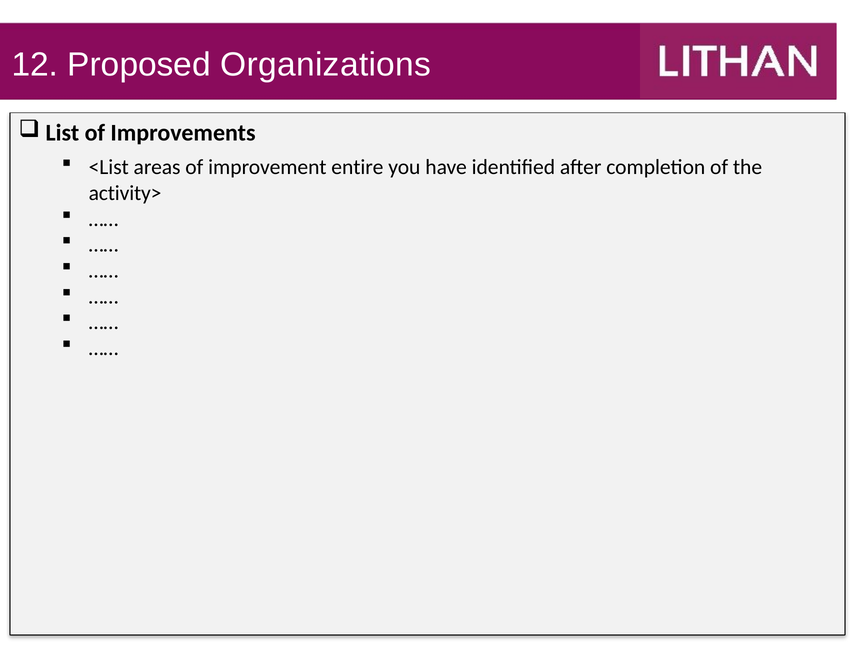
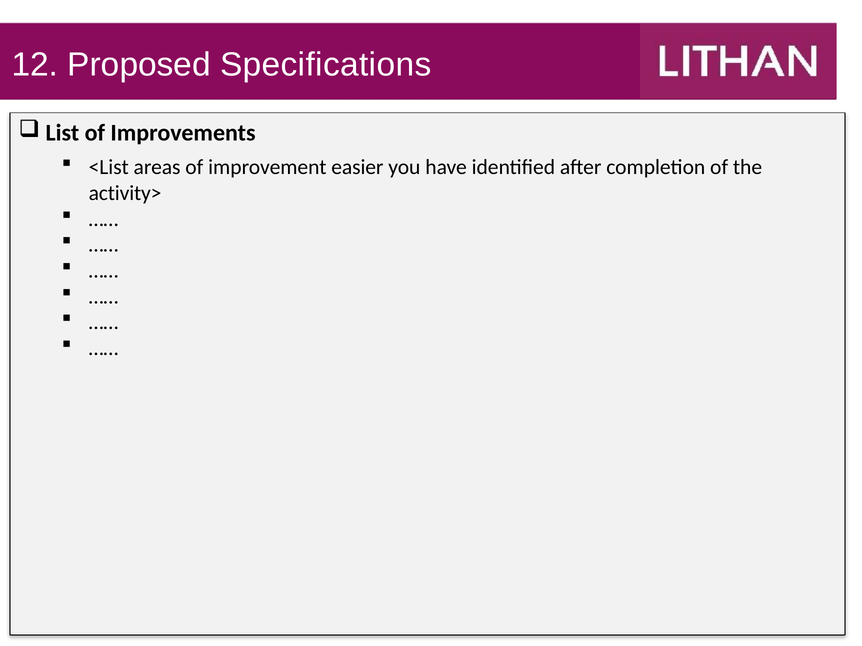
Organizations: Organizations -> Specifications
entire: entire -> easier
